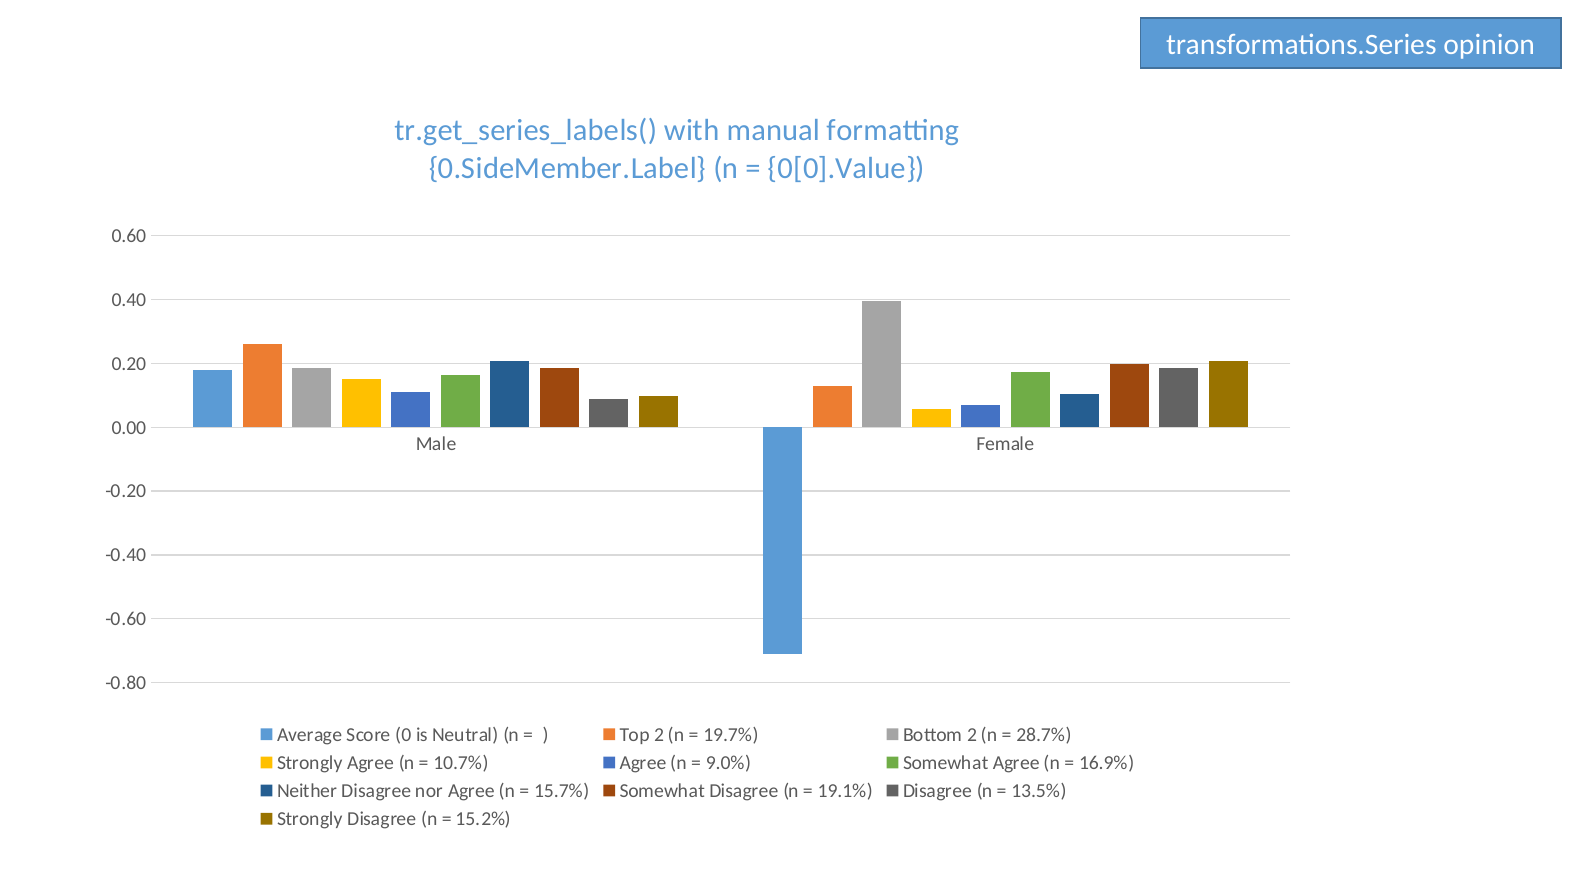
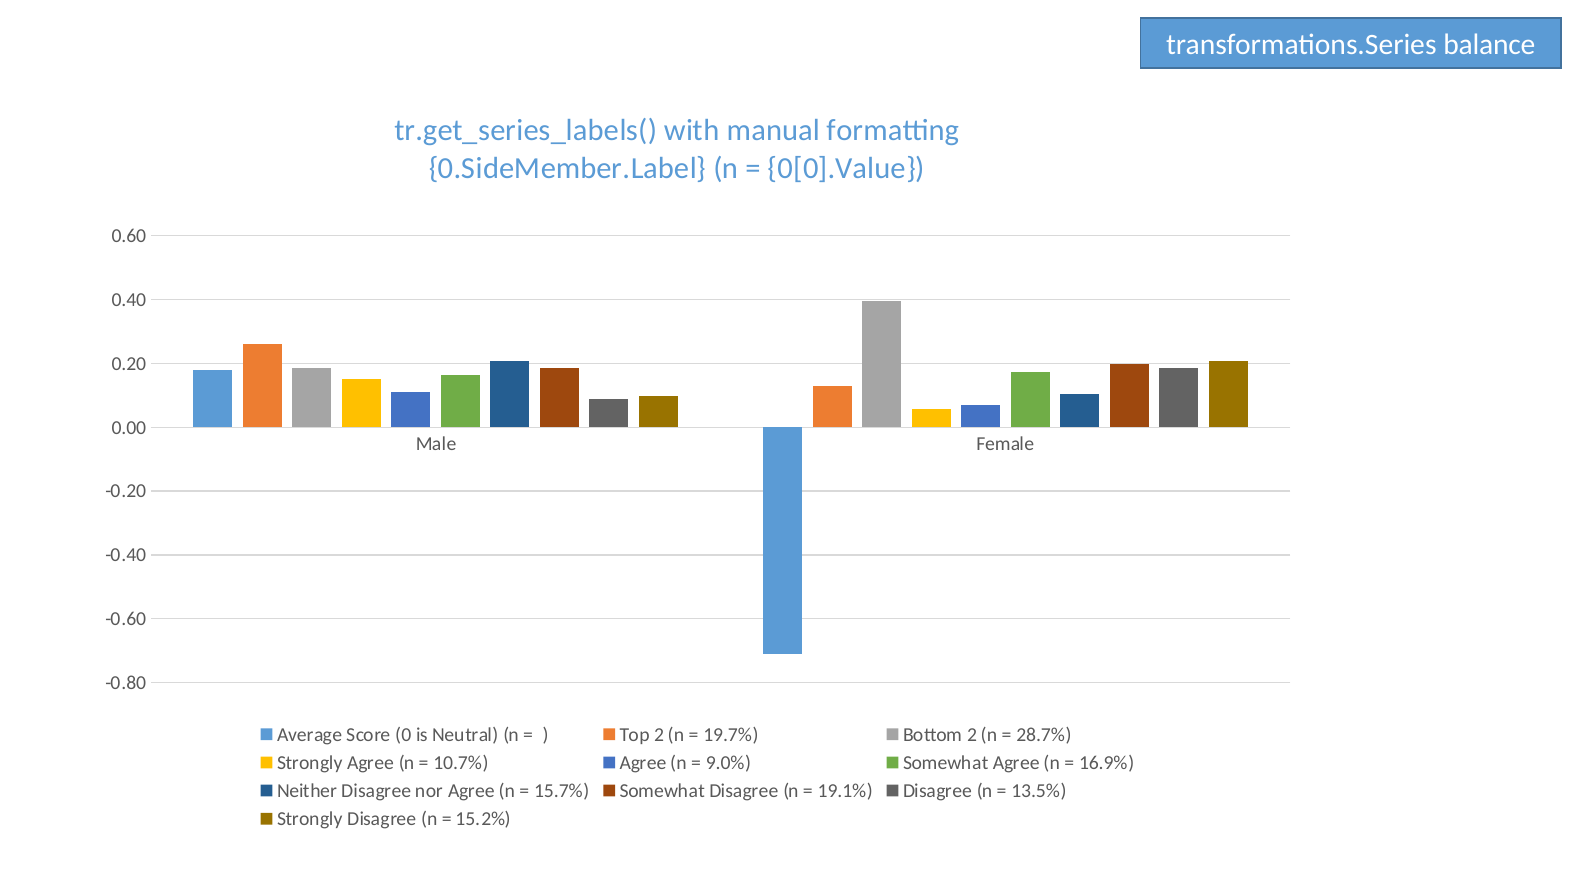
opinion: opinion -> balance
